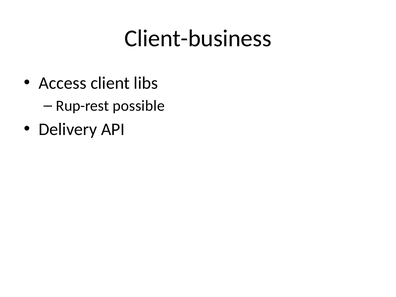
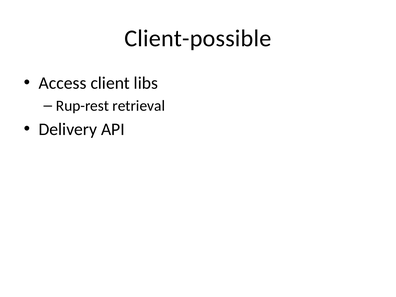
Client-business: Client-business -> Client-possible
possible: possible -> retrieval
